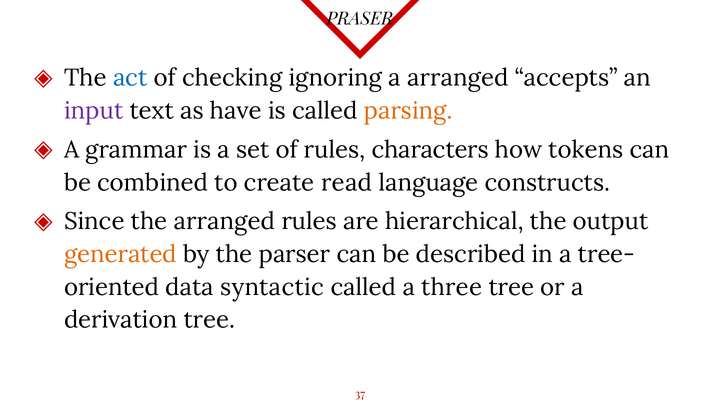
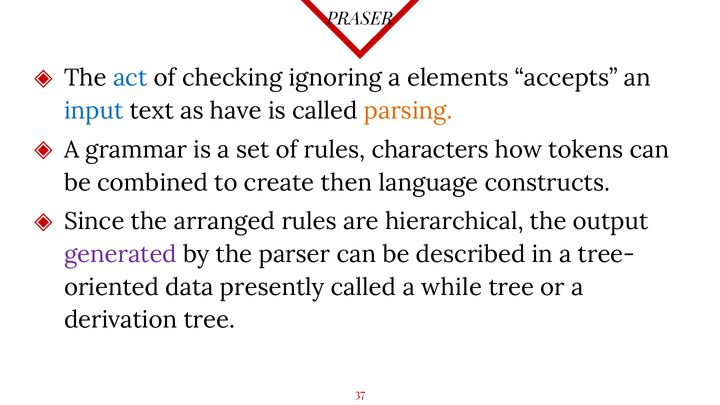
a arranged: arranged -> elements
input colour: purple -> blue
read: read -> then
generated colour: orange -> purple
syntactic: syntactic -> presently
three: three -> while
